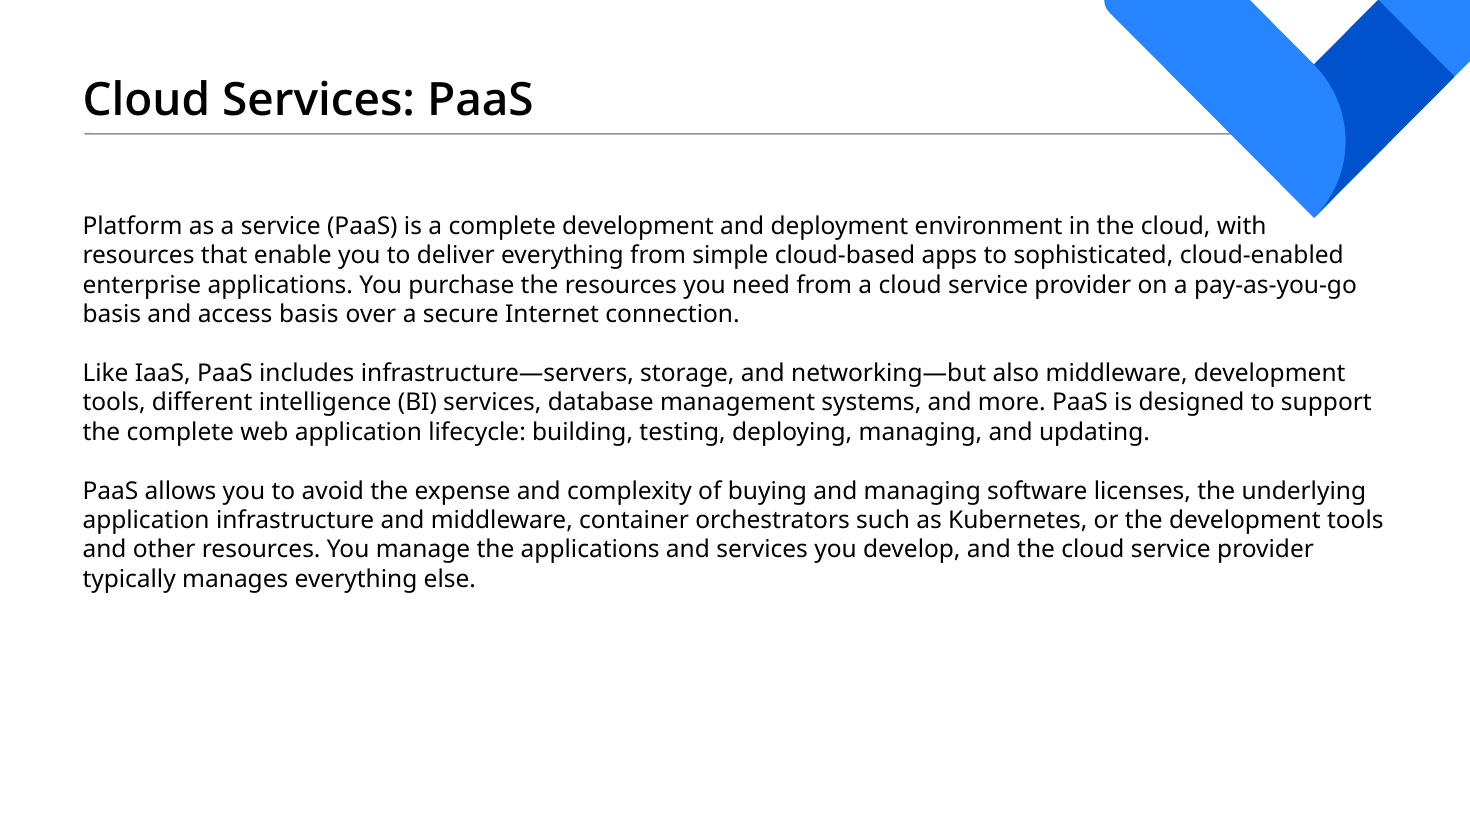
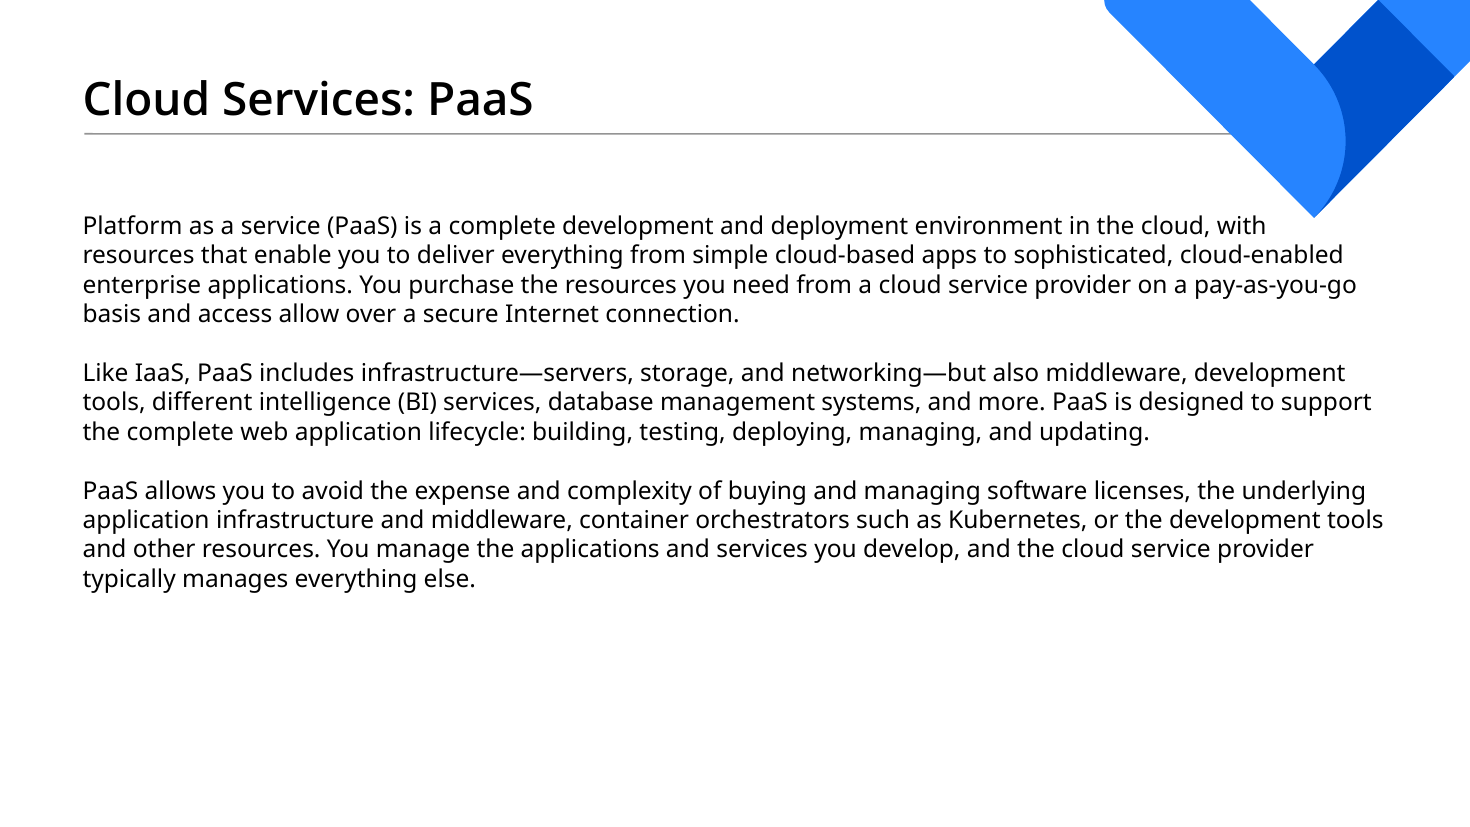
access basis: basis -> allow
